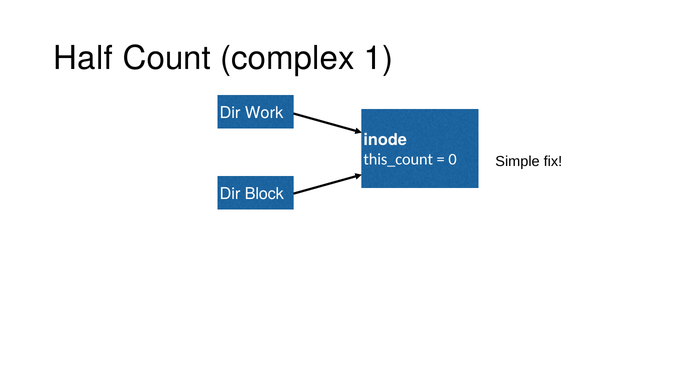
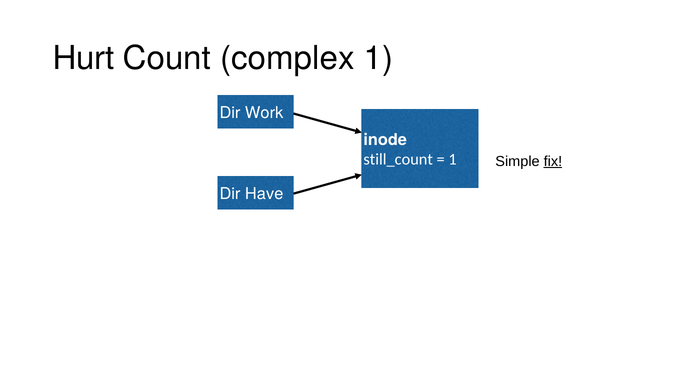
Half: Half -> Hurt
this_count: this_count -> still_count
0 at (453, 160): 0 -> 1
fix underline: none -> present
Block: Block -> Have
